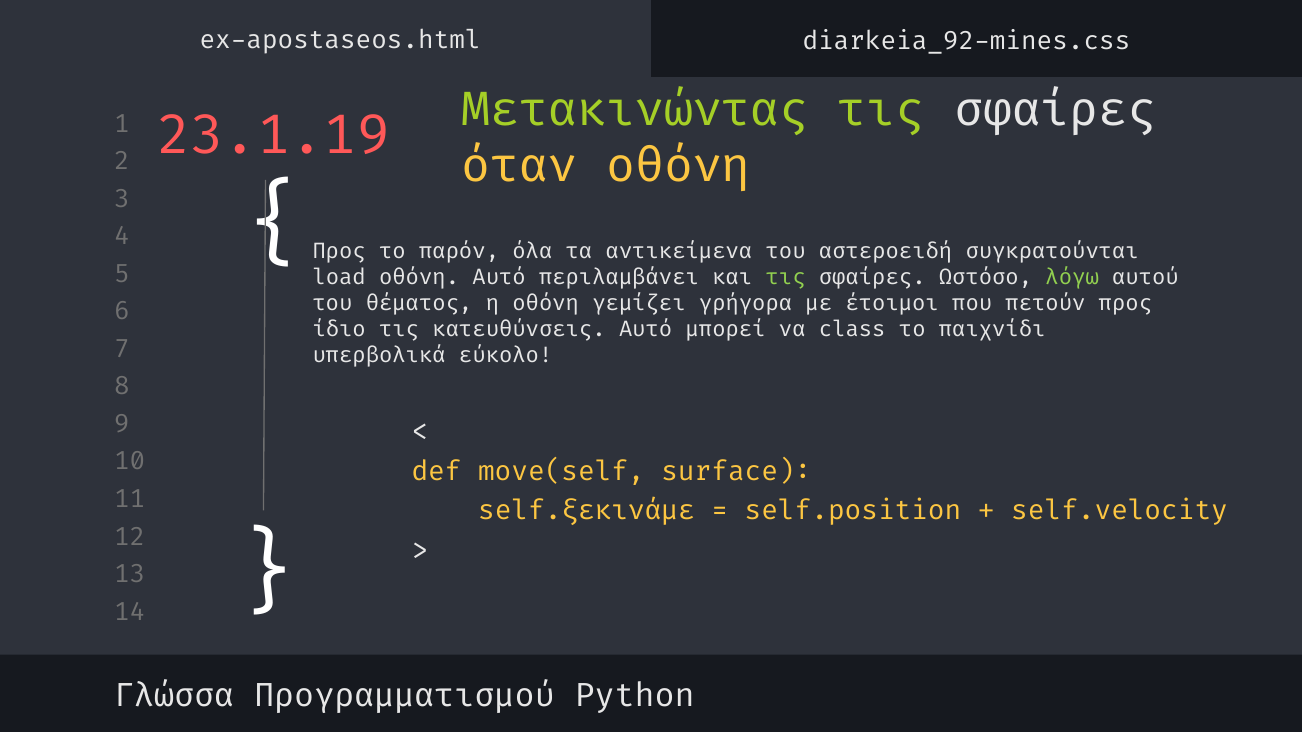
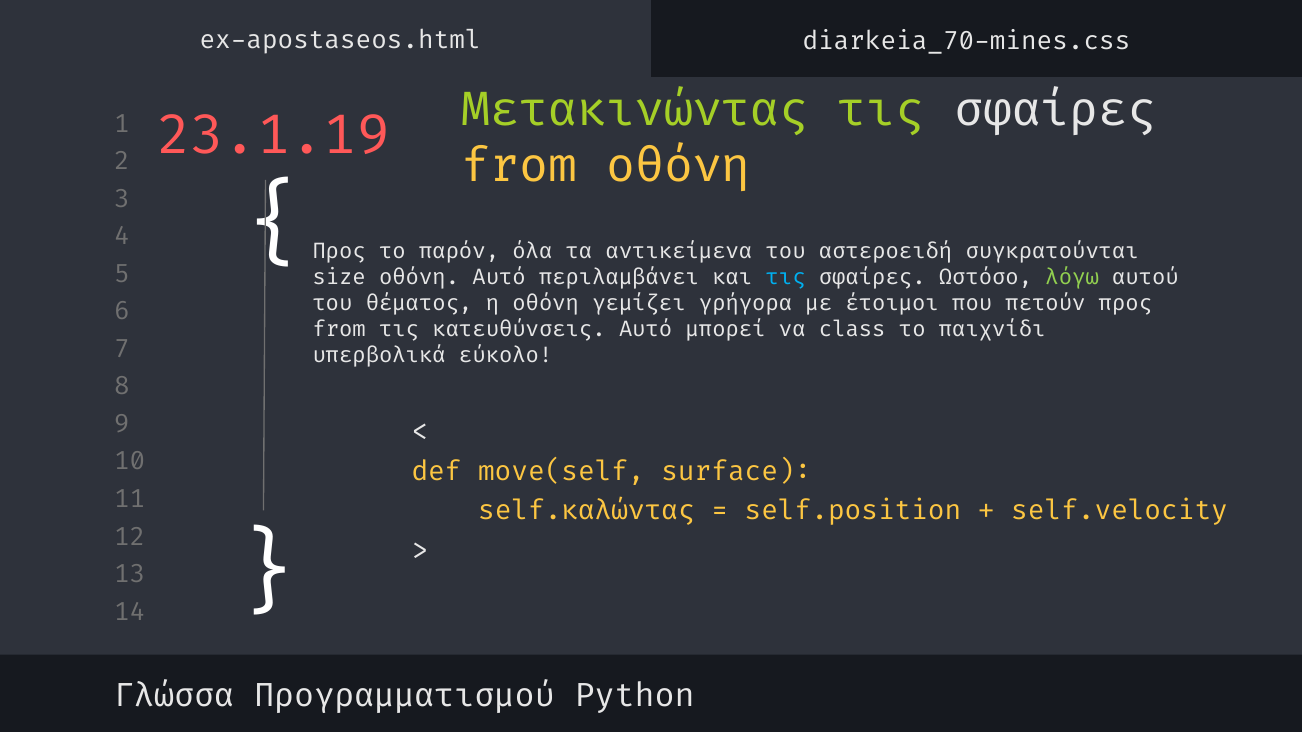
diarkeia_92-mines.css: diarkeia_92-mines.css -> diarkeia_70-mines.css
όταν at (519, 166): όταν -> from
load: load -> size
τις at (786, 277) colour: light green -> light blue
ίδιο at (339, 330): ίδιο -> from
self.ξεκινάμε: self.ξεκινάμε -> self.καλώντας
